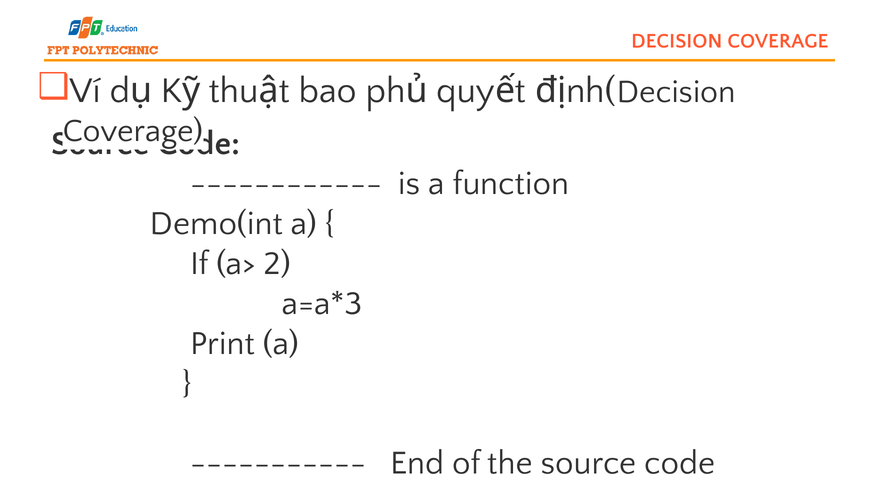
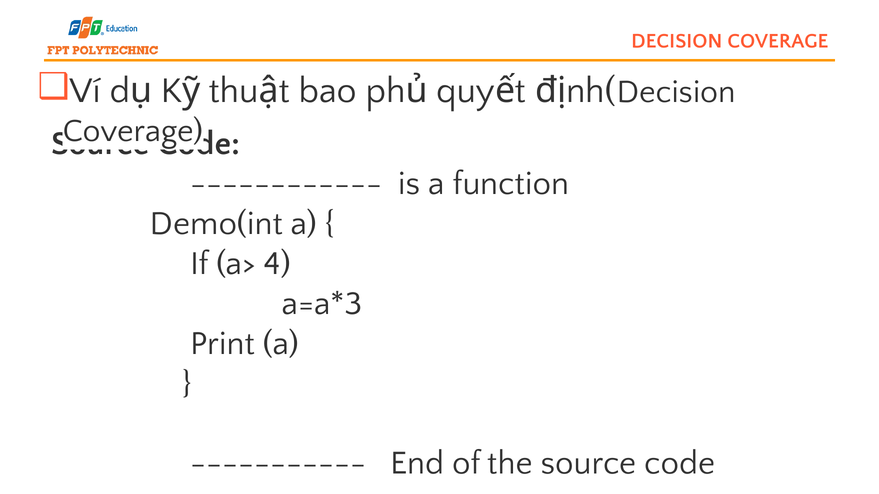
2: 2 -> 4
